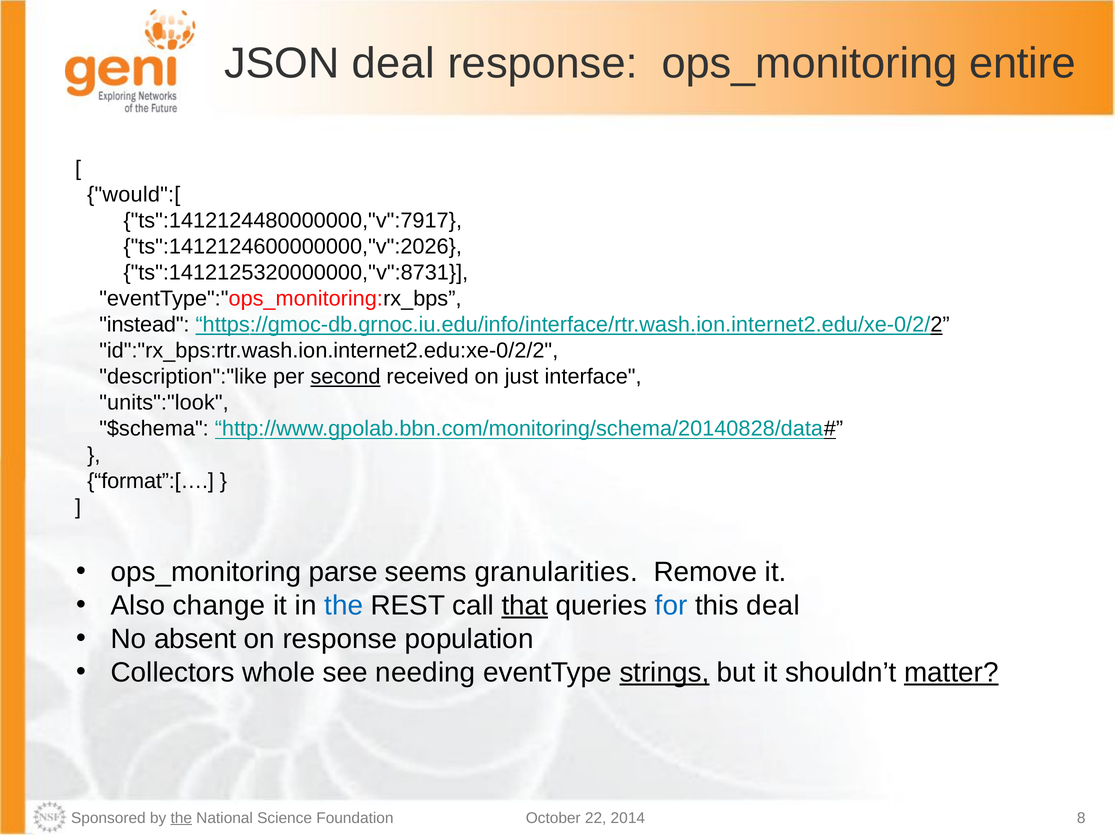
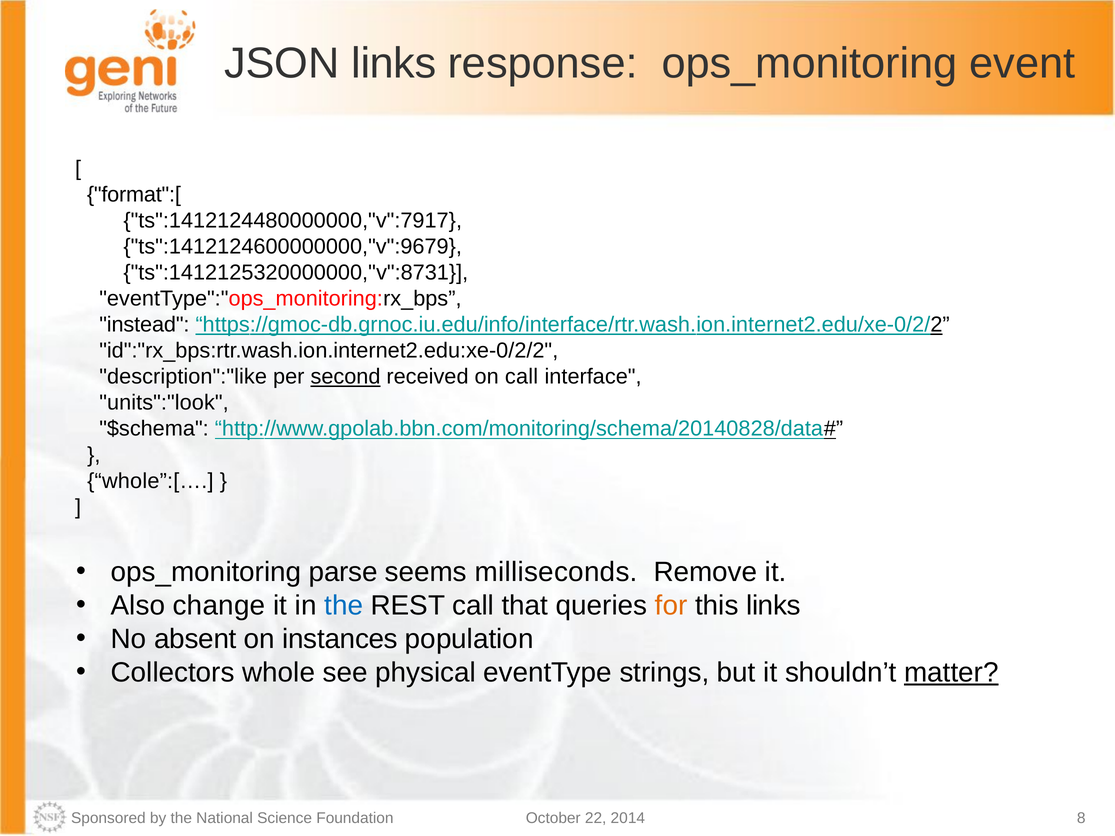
JSON deal: deal -> links
entire: entire -> event
would":[: would":[ -> format":[
ts":1412124600000000,"v":2026: ts":1412124600000000,"v":2026 -> ts":1412124600000000,"v":9679
on just: just -> call
format”:[…: format”:[… -> whole”:[…
granularities: granularities -> milliseconds
that underline: present -> none
for colour: blue -> orange
this deal: deal -> links
on response: response -> instances
needing: needing -> physical
strings underline: present -> none
the at (181, 818) underline: present -> none
